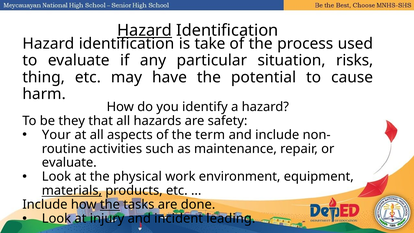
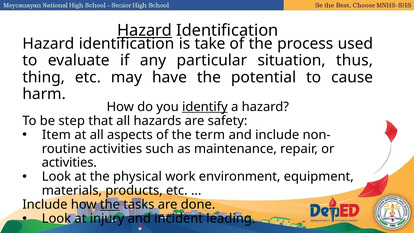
risks: risks -> thus
identify underline: none -> present
they: they -> step
Your: Your -> Item
evaluate at (69, 163): evaluate -> activities
materials underline: present -> none
